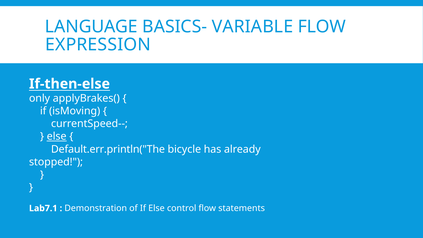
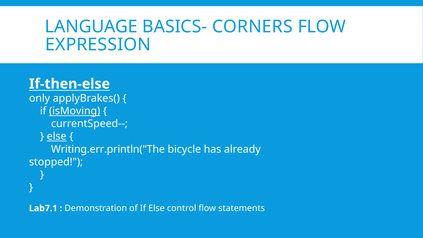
VARIABLE: VARIABLE -> CORNERS
isMoving underline: none -> present
Default.err.println("The: Default.err.println("The -> Writing.err.println("The
